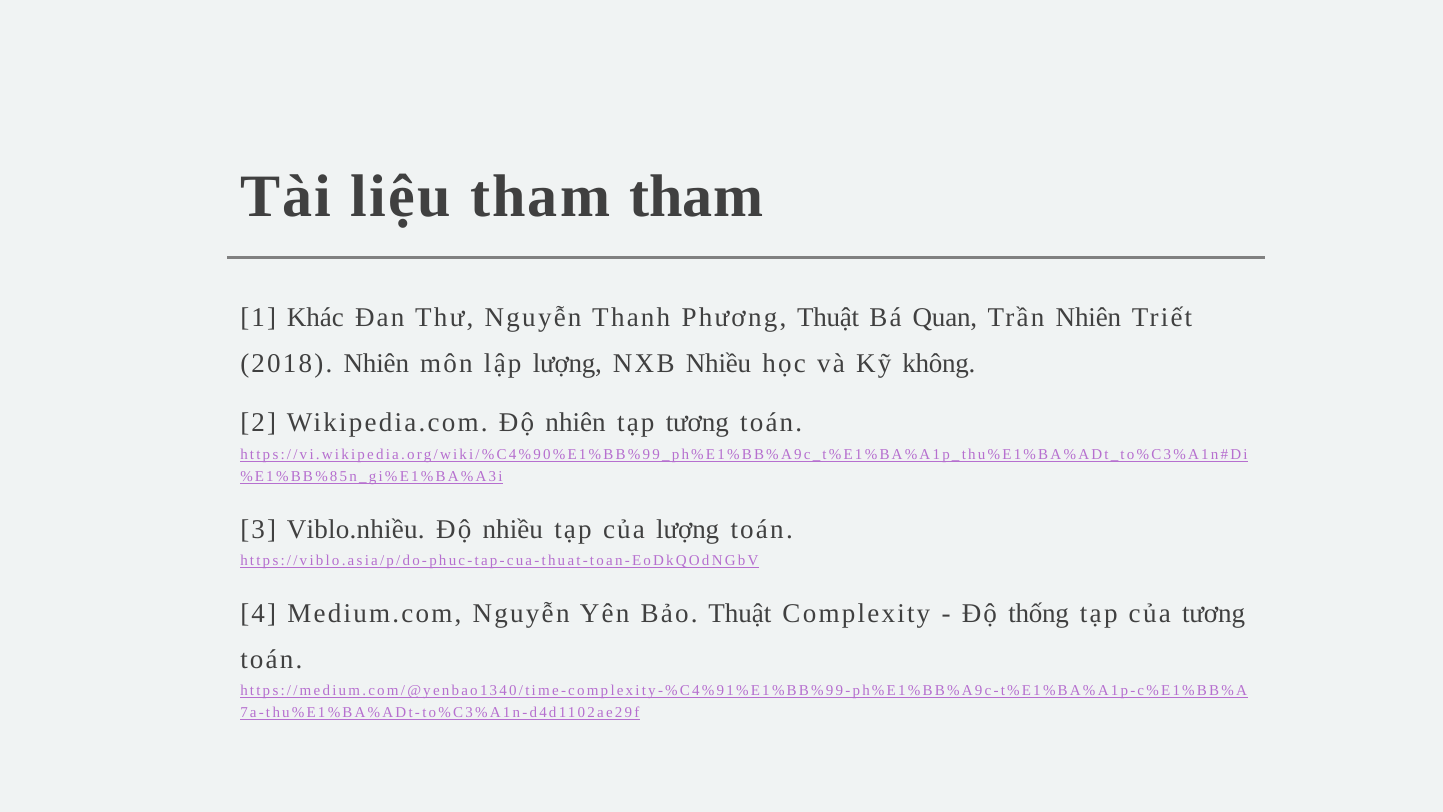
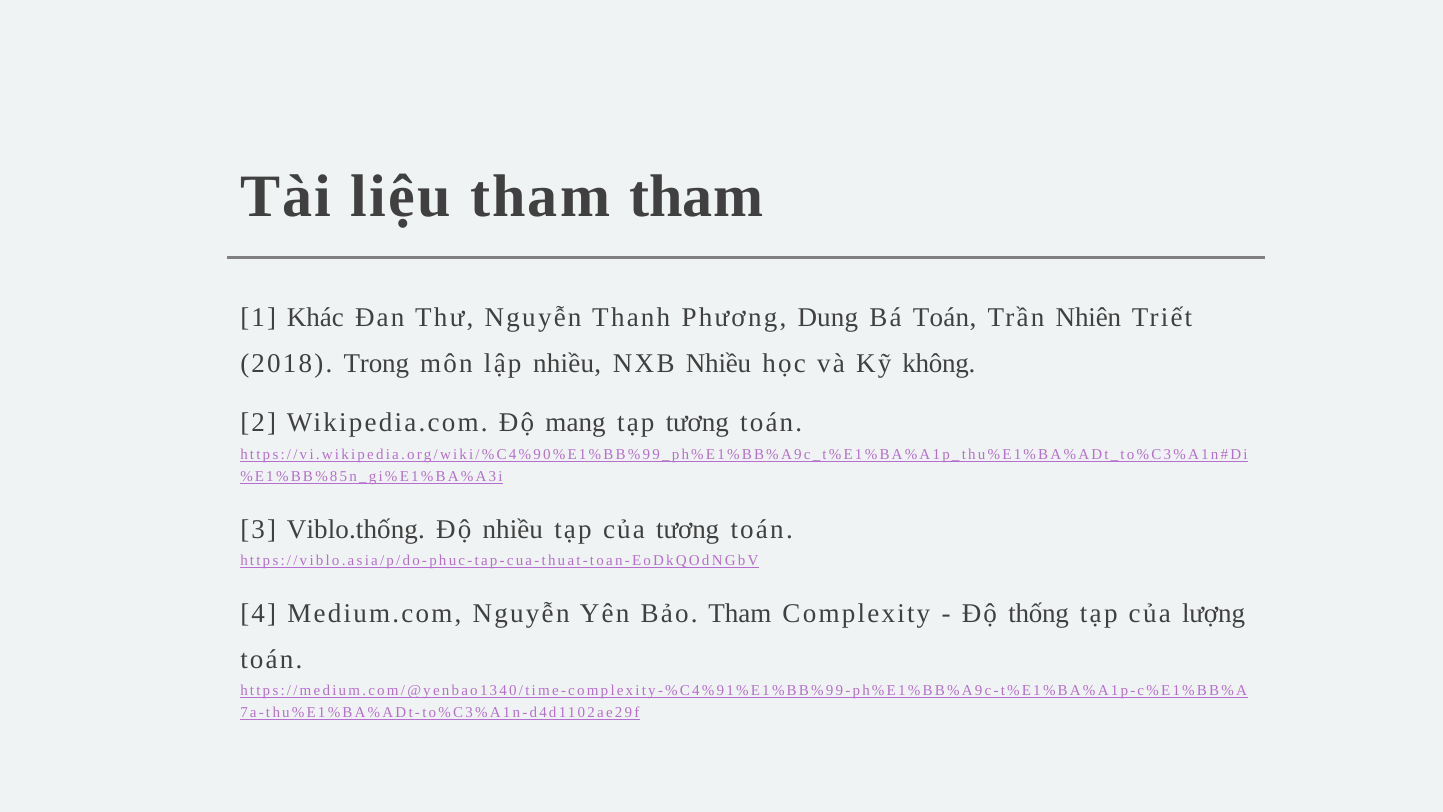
Phương Thuật: Thuật -> Dung
Bá Quan: Quan -> Toán
2018 Nhiên: Nhiên -> Trong
lập lượng: lượng -> nhiều
Độ nhiên: nhiên -> mang
Viblo.nhiều: Viblo.nhiều -> Viblo.thống
của lượng: lượng -> tương
Bảo Thuật: Thuật -> Tham
của tương: tương -> lượng
